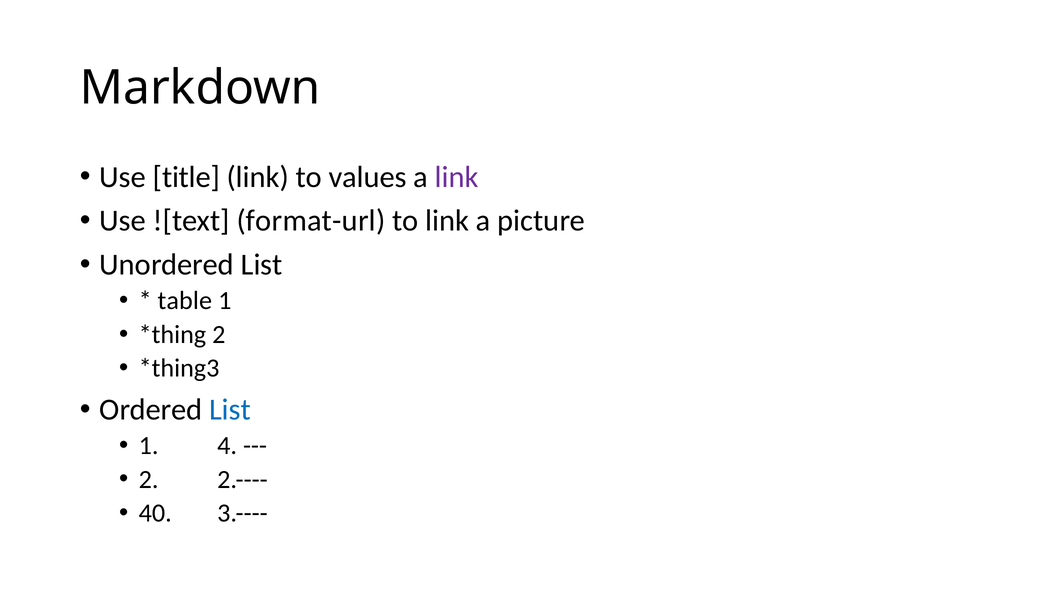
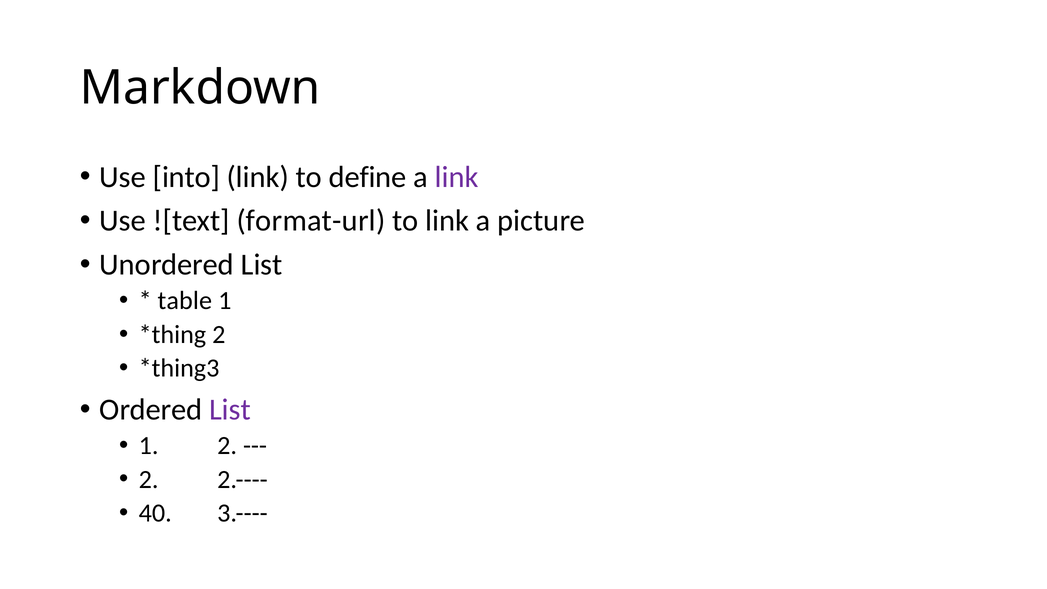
title: title -> into
values: values -> define
List at (230, 410) colour: blue -> purple
1 4: 4 -> 2
